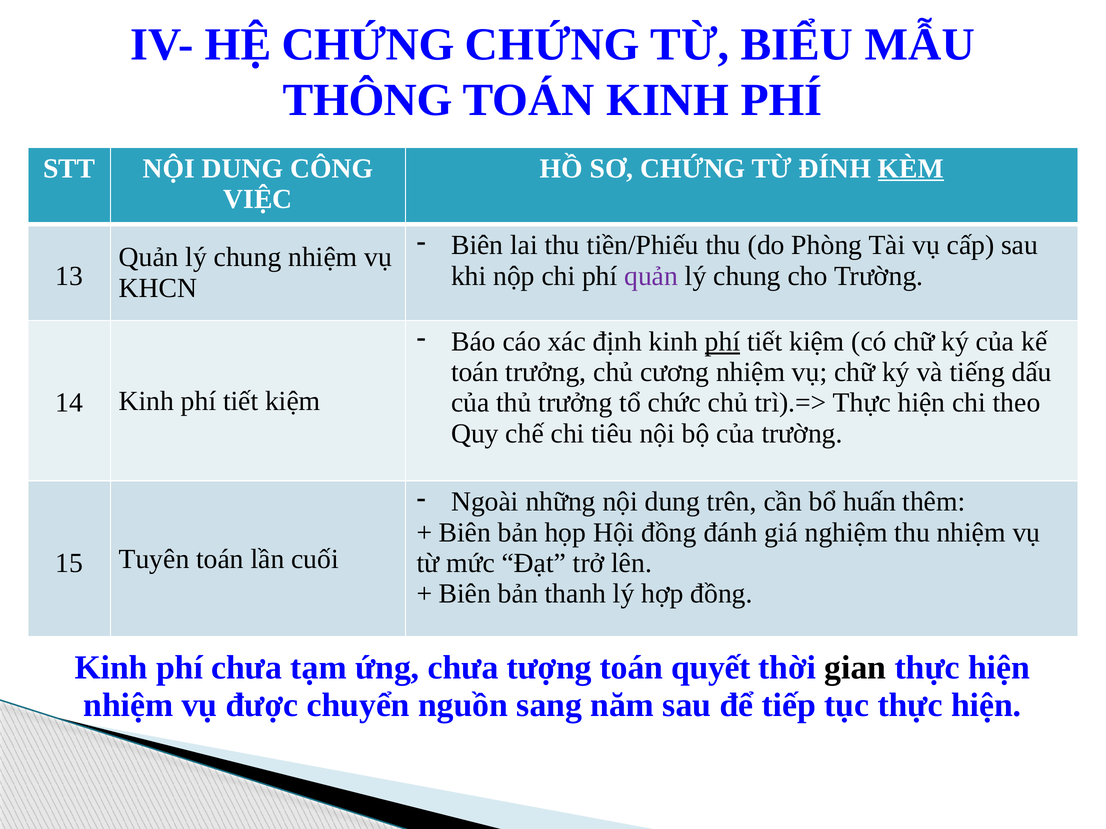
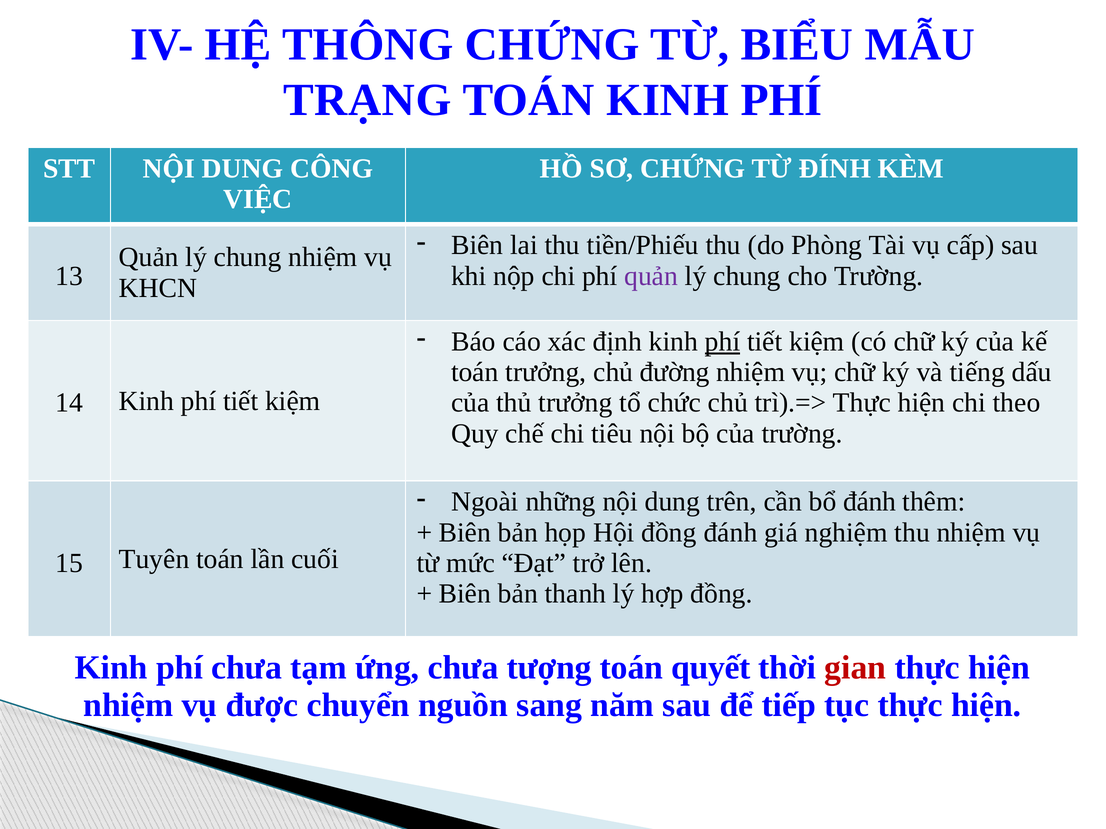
HỆ CHỨNG: CHỨNG -> THÔNG
THÔNG: THÔNG -> TRẠNG
KÈM underline: present -> none
cương: cương -> đường
bổ huấn: huấn -> đánh
gian colour: black -> red
